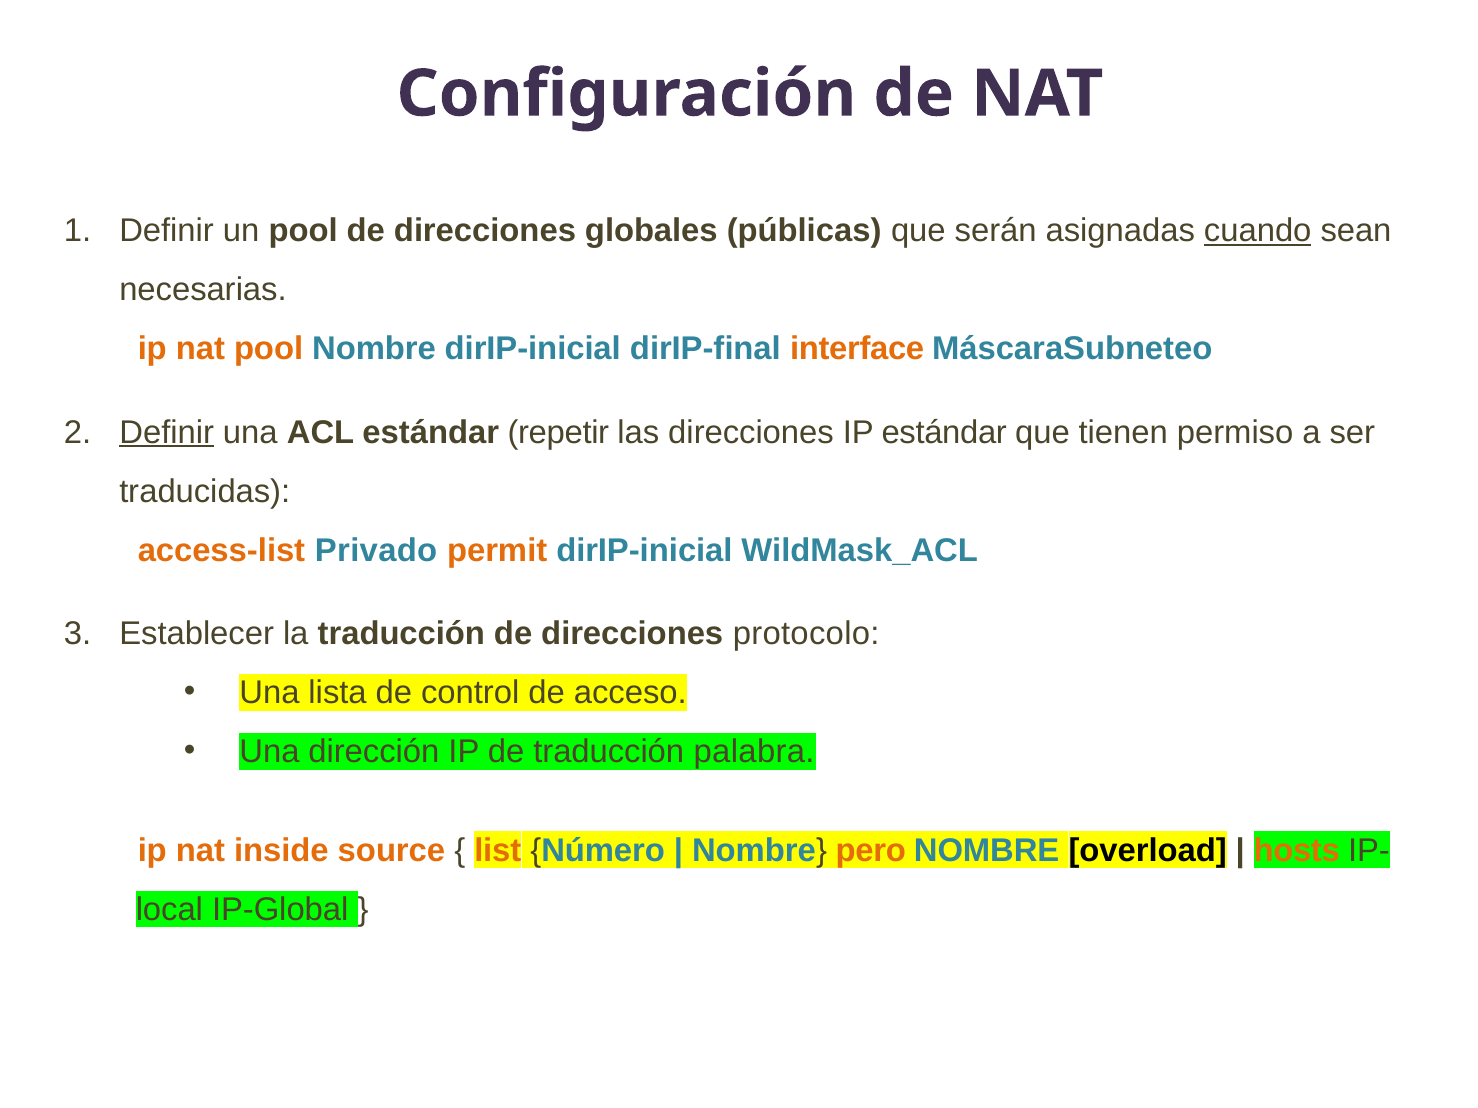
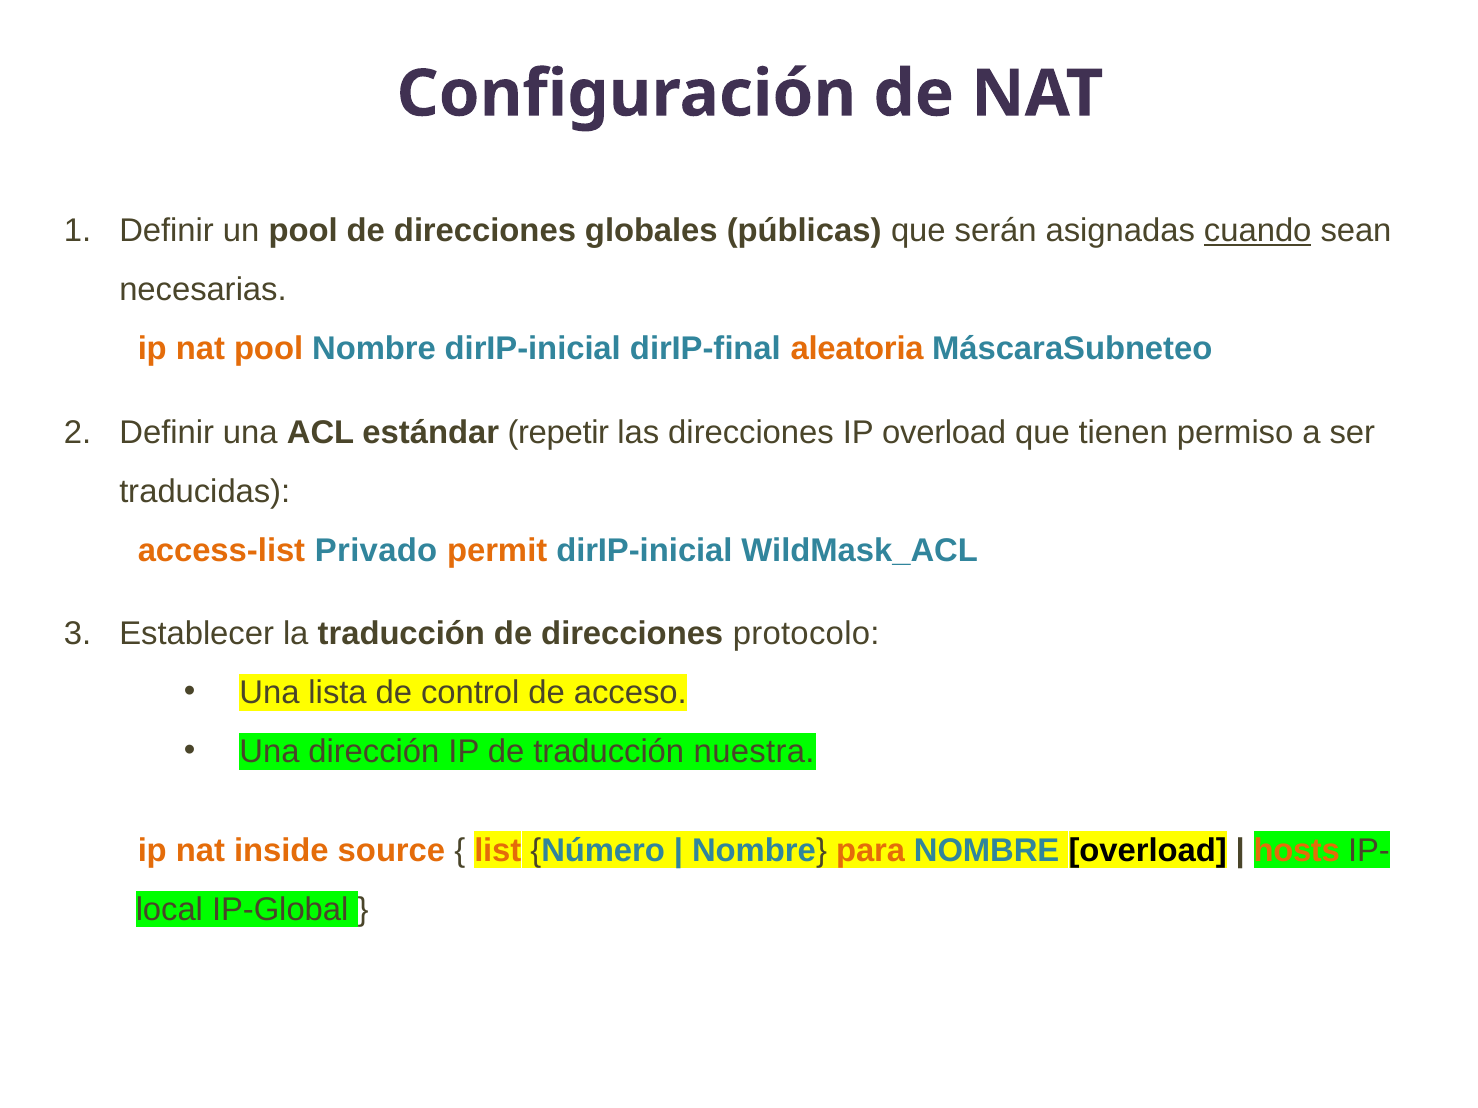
interface: interface -> aleatoria
Definir at (167, 432) underline: present -> none
IP estándar: estándar -> overload
palabra: palabra -> nuestra
pero: pero -> para
